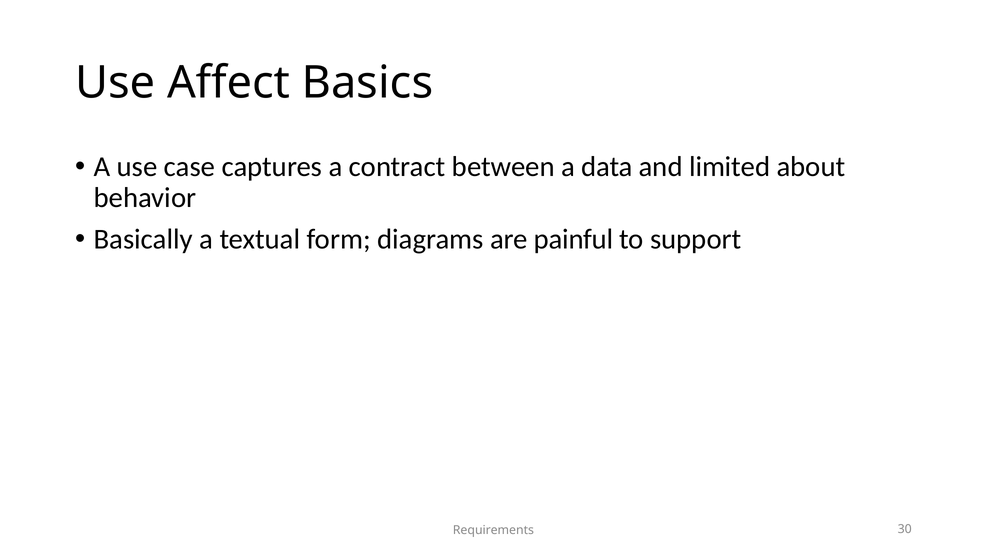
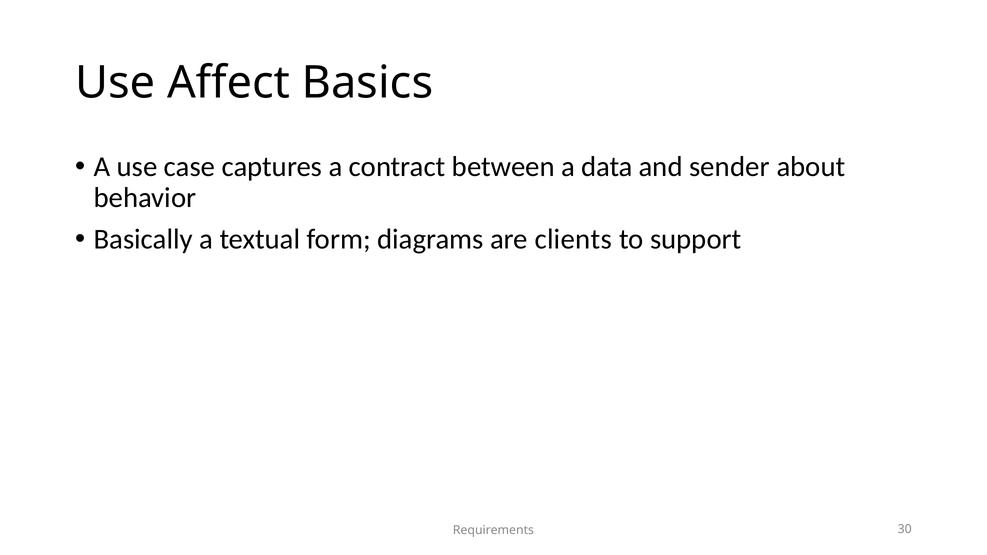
limited: limited -> sender
painful: painful -> clients
